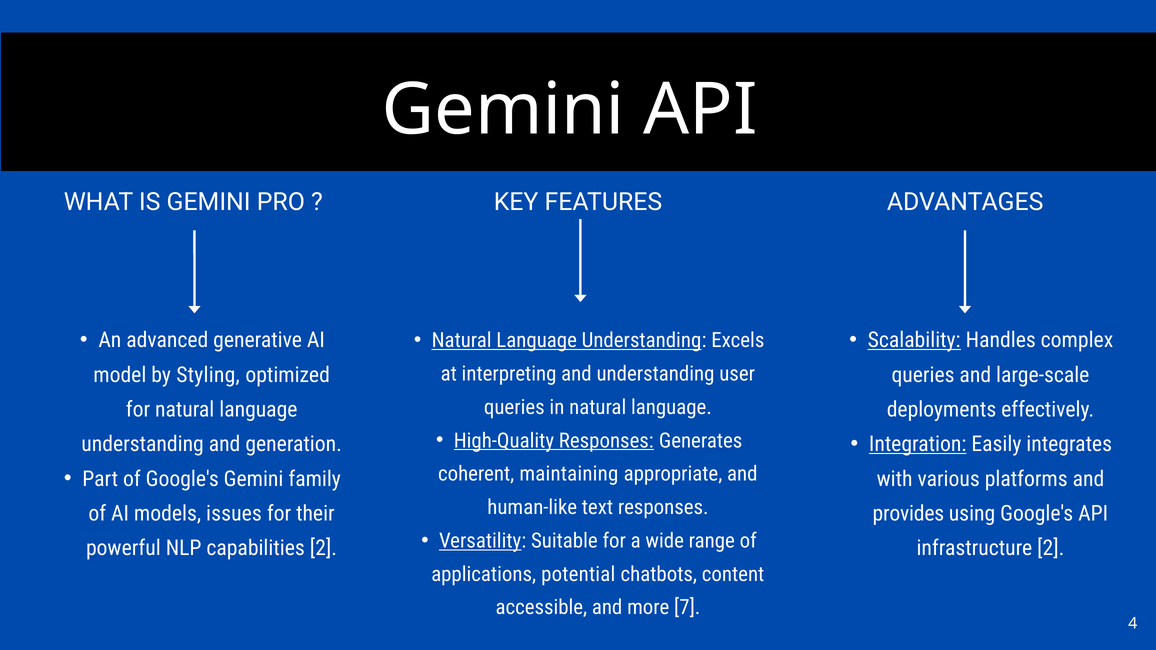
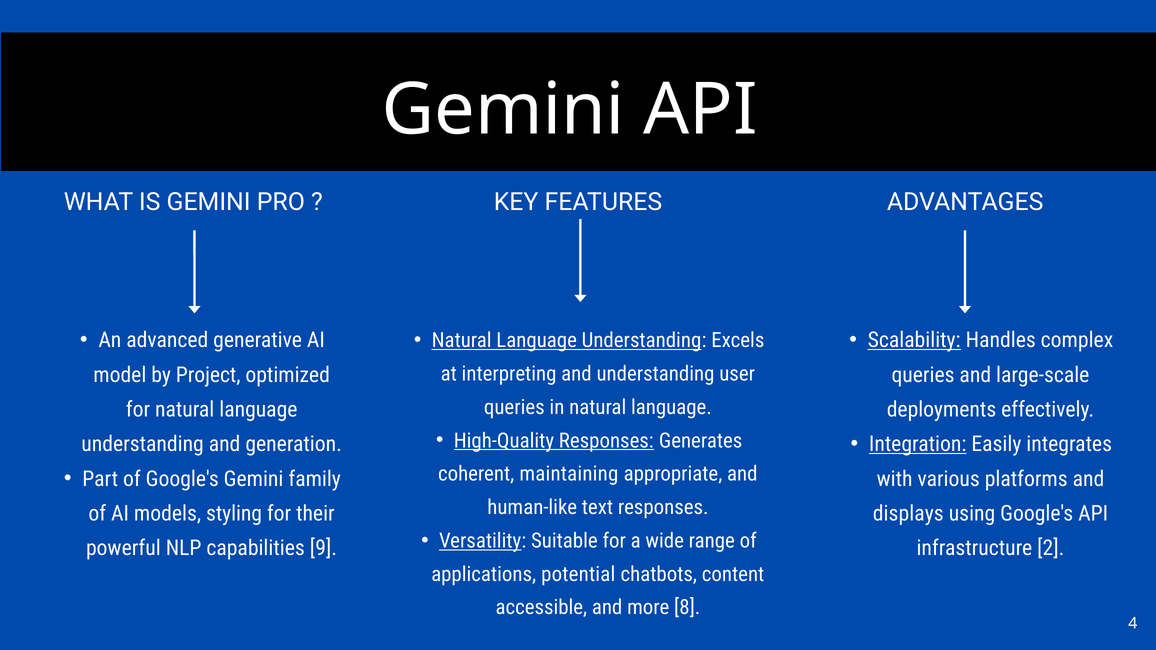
Styling: Styling -> Project
issues: issues -> styling
provides: provides -> displays
capabilities 2: 2 -> 9
7: 7 -> 8
